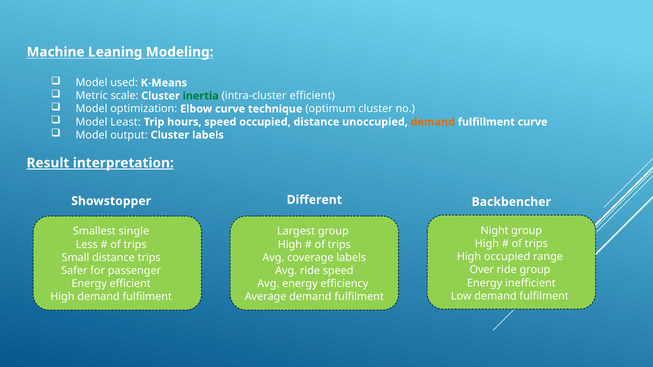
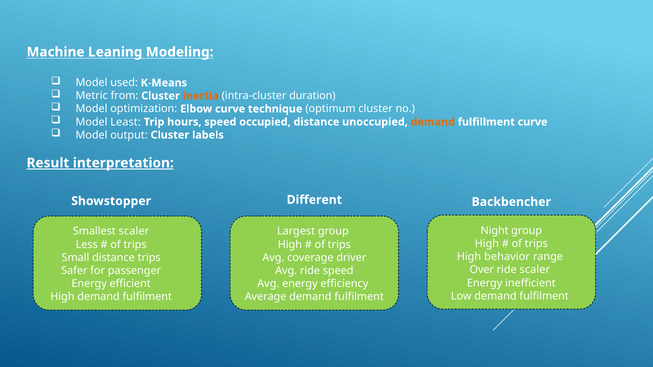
scale: scale -> from
inertia colour: green -> orange
intra-cluster efficient: efficient -> duration
Smallest single: single -> scaler
High occupied: occupied -> behavior
coverage labels: labels -> driver
ride group: group -> scaler
